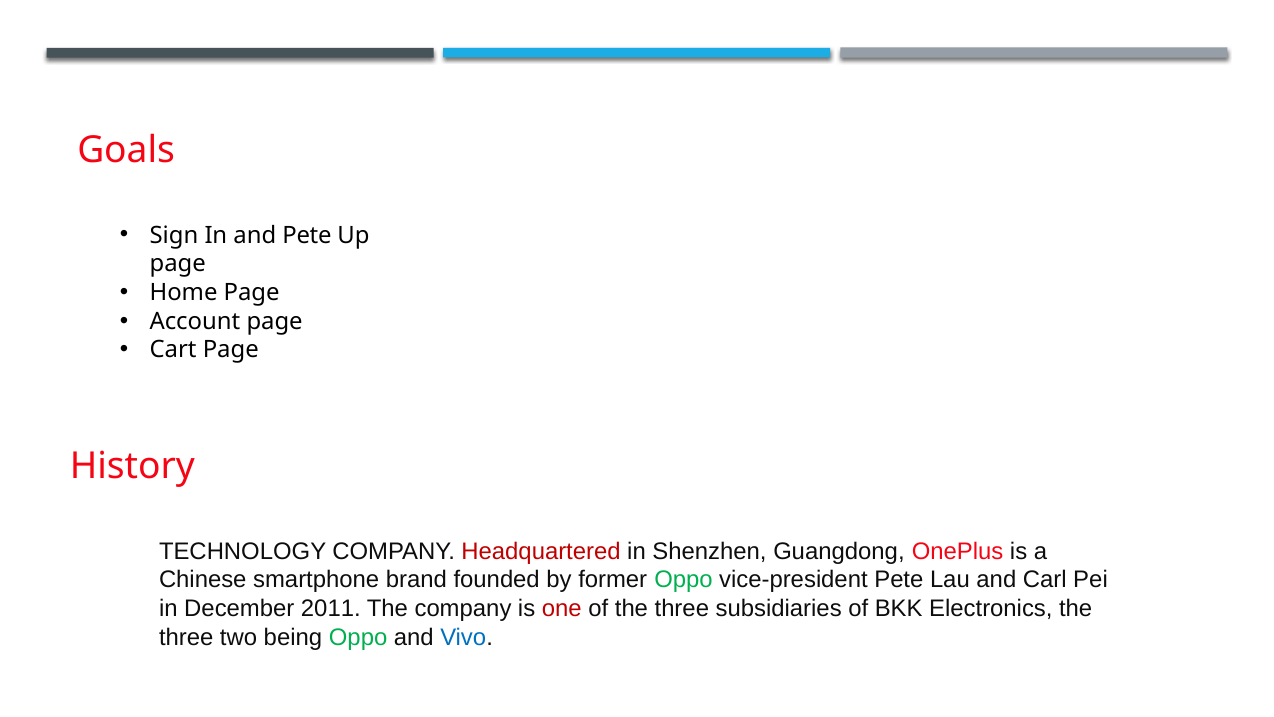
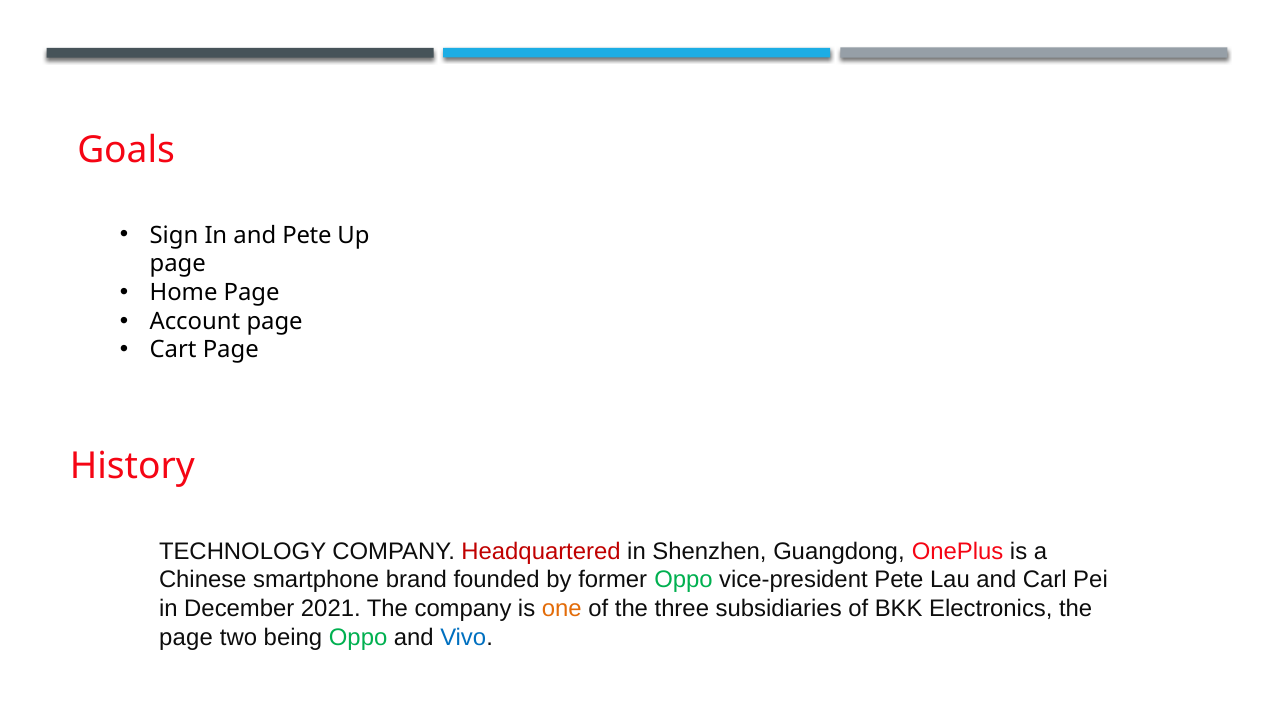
2011: 2011 -> 2021
one colour: red -> orange
three at (186, 637): three -> page
